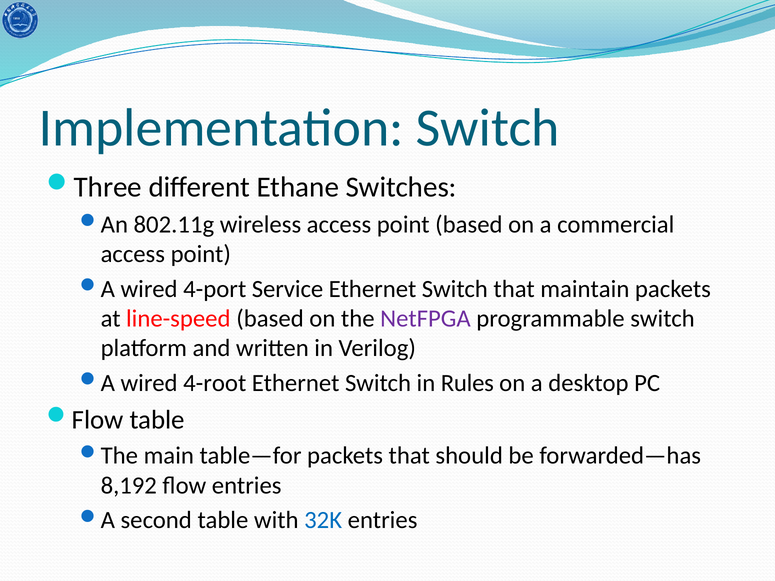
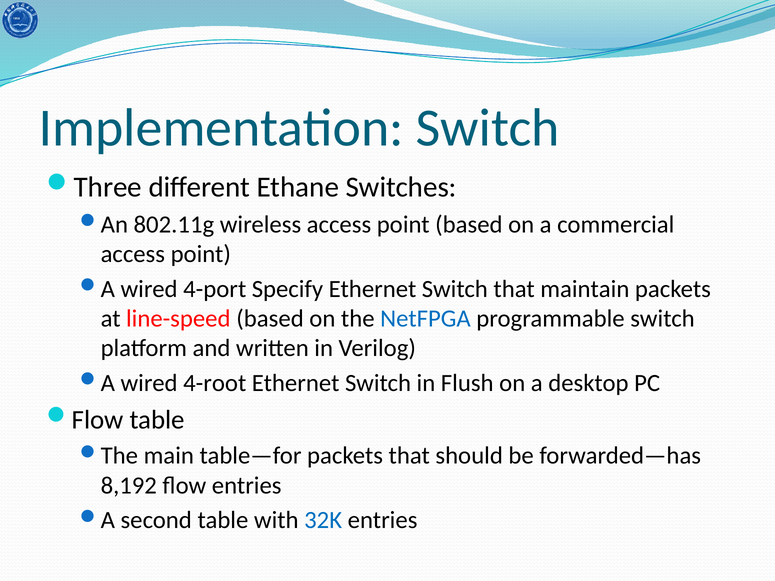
Service: Service -> Specify
NetFPGA colour: purple -> blue
Rules: Rules -> Flush
